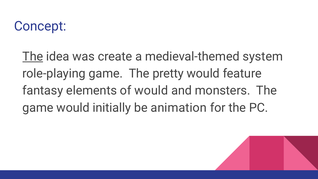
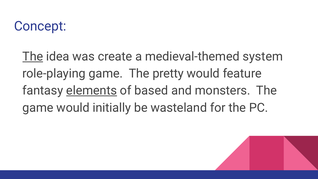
elements underline: none -> present
of would: would -> based
animation: animation -> wasteland
